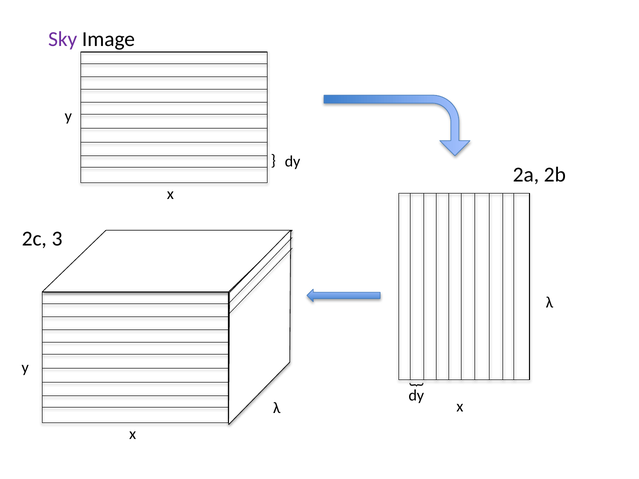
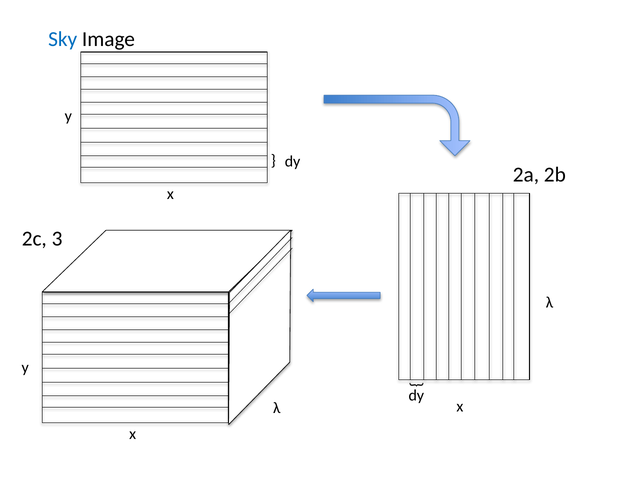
Sky colour: purple -> blue
